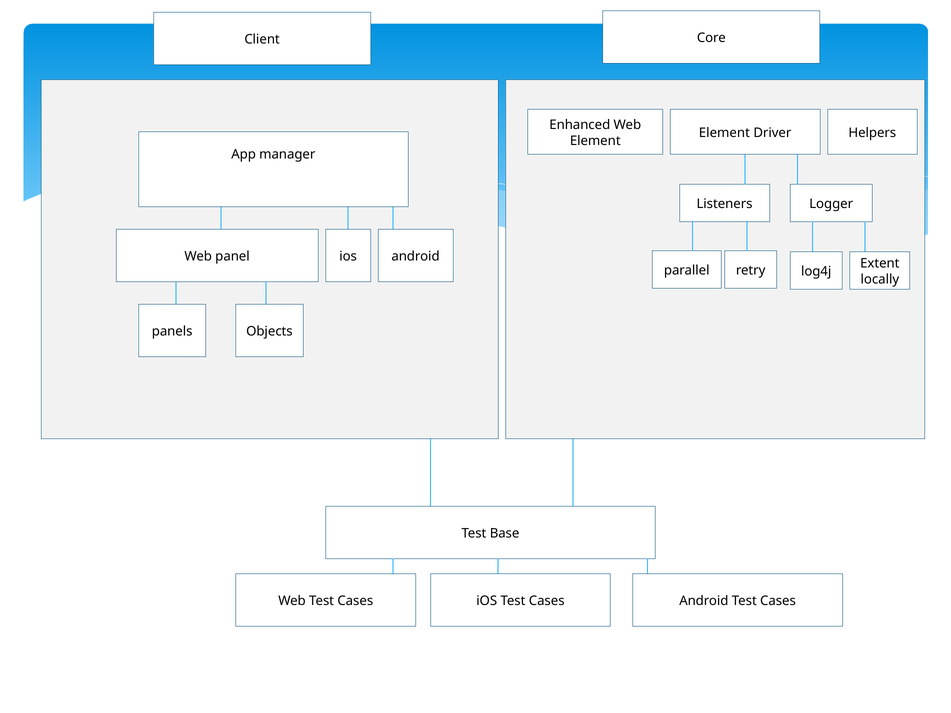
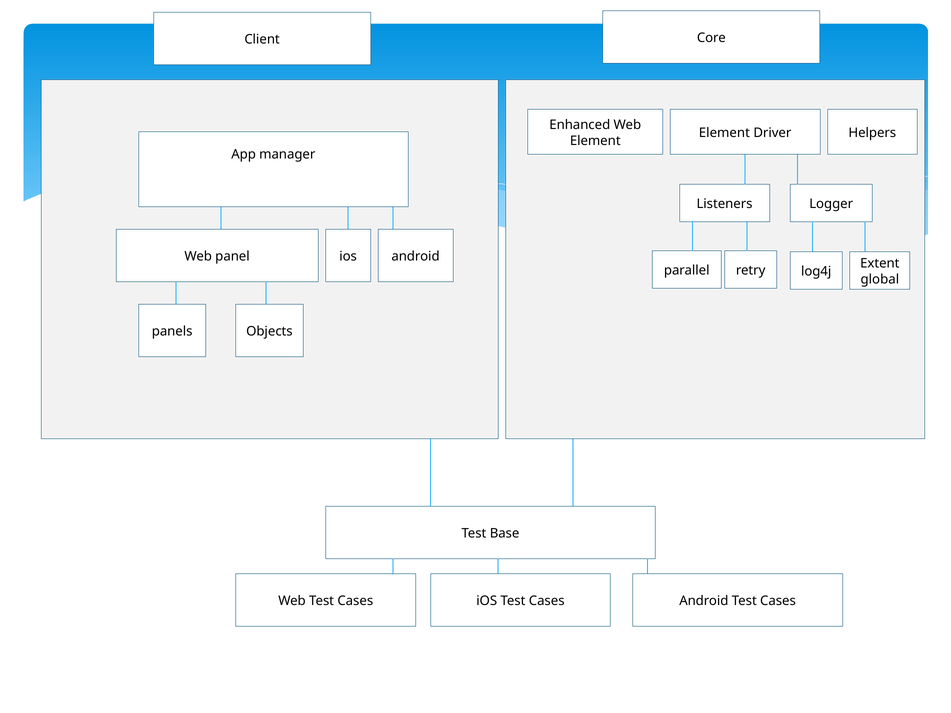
locally: locally -> global
